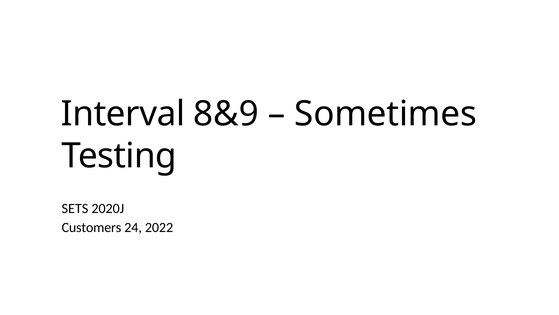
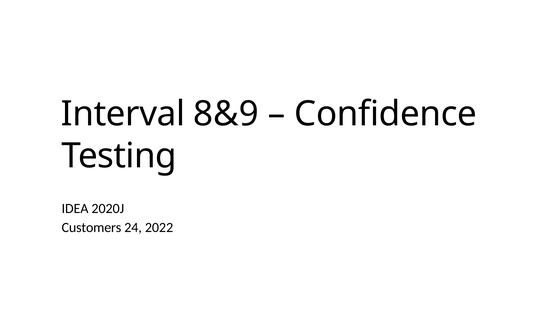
Sometimes: Sometimes -> Confidence
SETS: SETS -> IDEA
